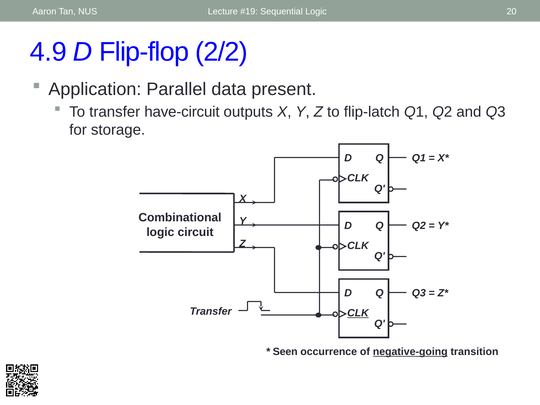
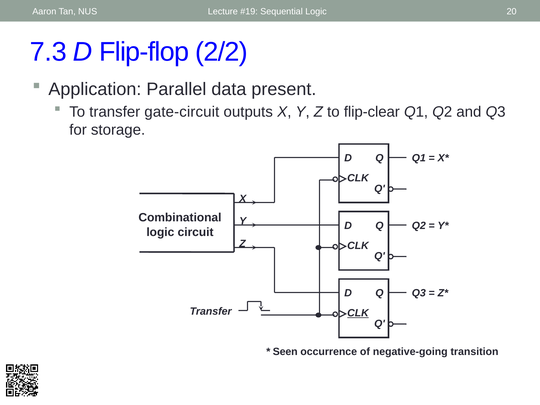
4.9: 4.9 -> 7.3
have-circuit: have-circuit -> gate-circuit
flip-latch: flip-latch -> flip-clear
negative-going underline: present -> none
